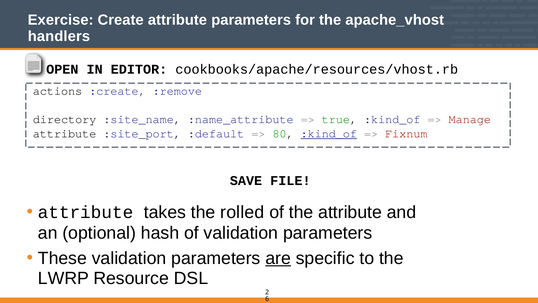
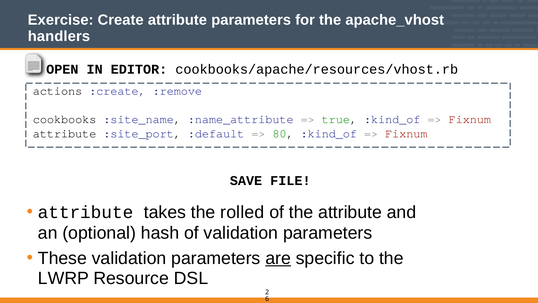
directory: directory -> cookbooks
Manage at (470, 119): Manage -> Fixnum
:kind_of at (329, 133) underline: present -> none
